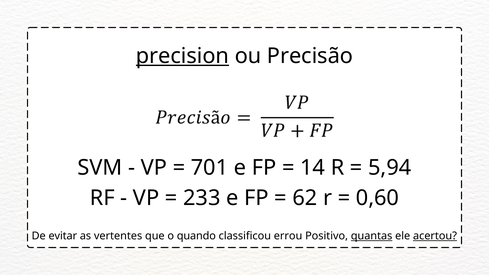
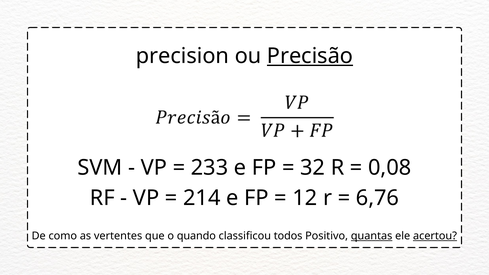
precision underline: present -> none
Precisão underline: none -> present
701: 701 -> 233
14: 14 -> 32
5,94: 5,94 -> 0,08
233: 233 -> 214
62: 62 -> 12
0,60: 0,60 -> 6,76
evitar: evitar -> como
errou: errou -> todos
